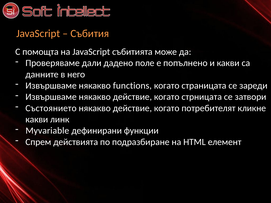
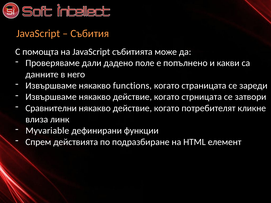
Състоянието: Състоянието -> Сравнителни
какви at (37, 120): какви -> влиза
